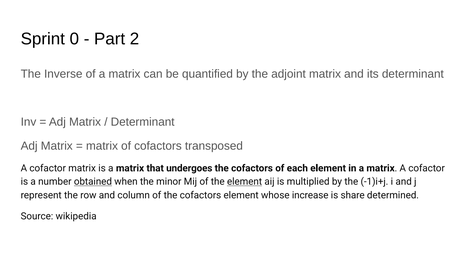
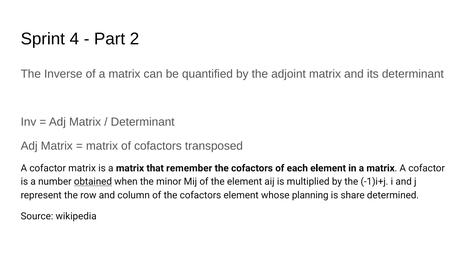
0: 0 -> 4
undergoes: undergoes -> remember
element at (245, 182) underline: present -> none
increase: increase -> planning
